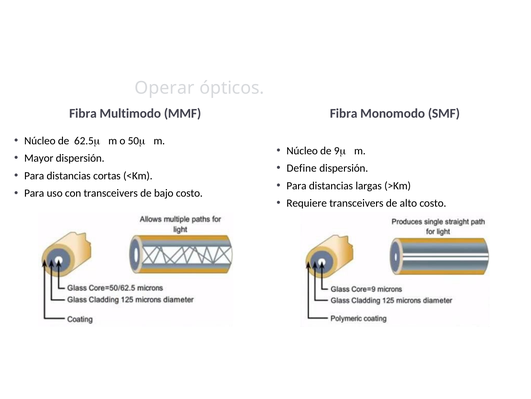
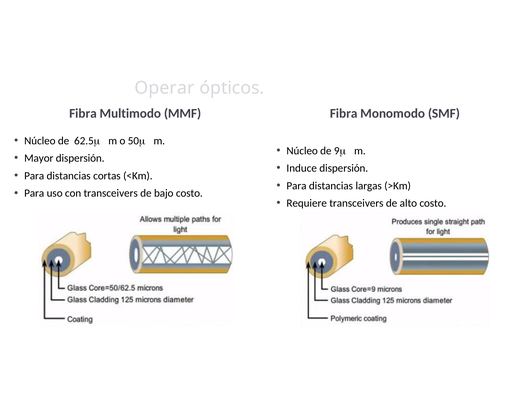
Define: Define -> Induce
